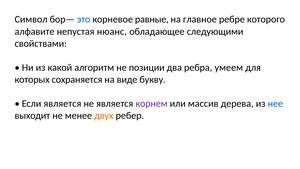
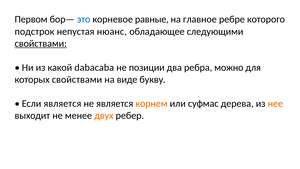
Символ: Символ -> Первом
алфавите: алфавите -> подстрок
свойствами at (41, 43) underline: none -> present
алгоритм: алгоритм -> dabacaba
умеем: умеем -> можно
которых сохраняется: сохраняется -> свойствами
корнем colour: purple -> orange
массив: массив -> суфмас
нее colour: blue -> orange
